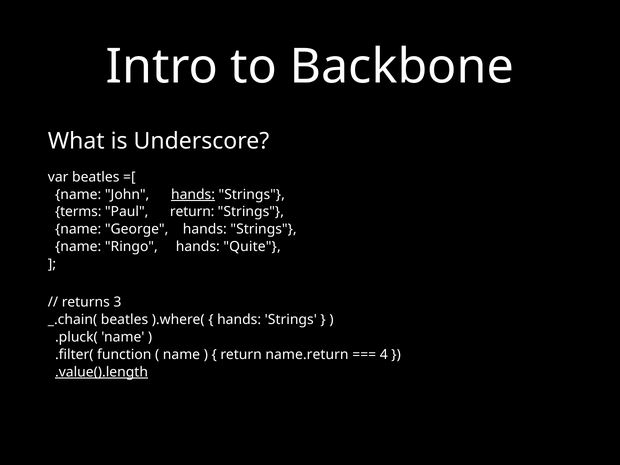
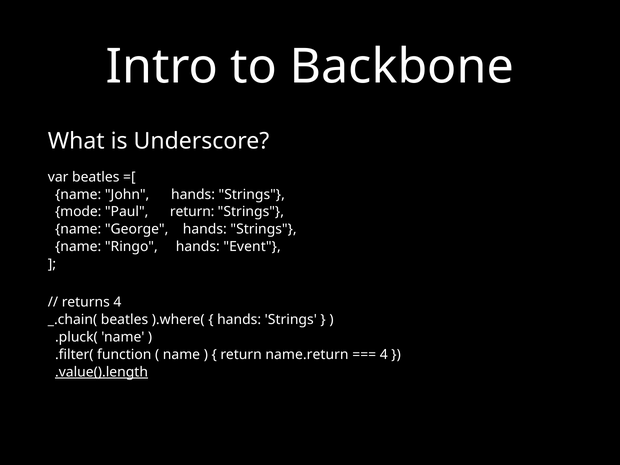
hands at (193, 194) underline: present -> none
terms: terms -> mode
Quite: Quite -> Event
returns 3: 3 -> 4
